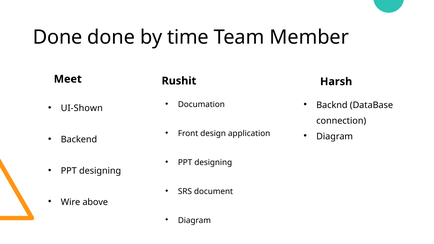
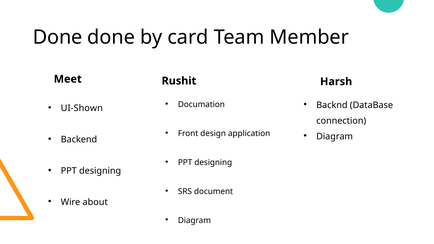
time: time -> card
above: above -> about
